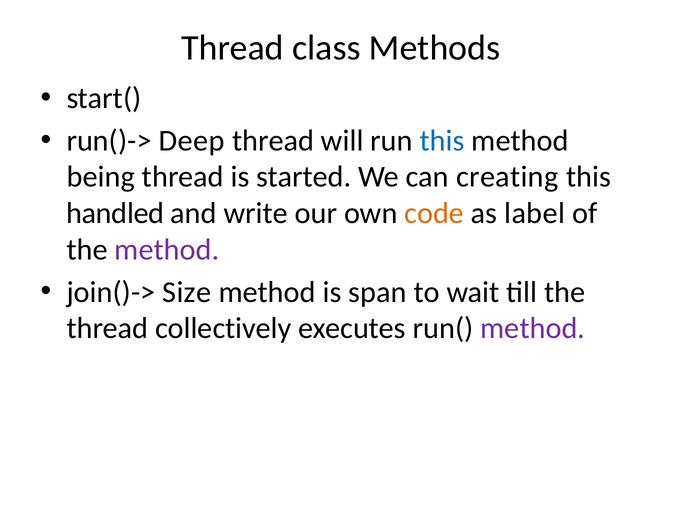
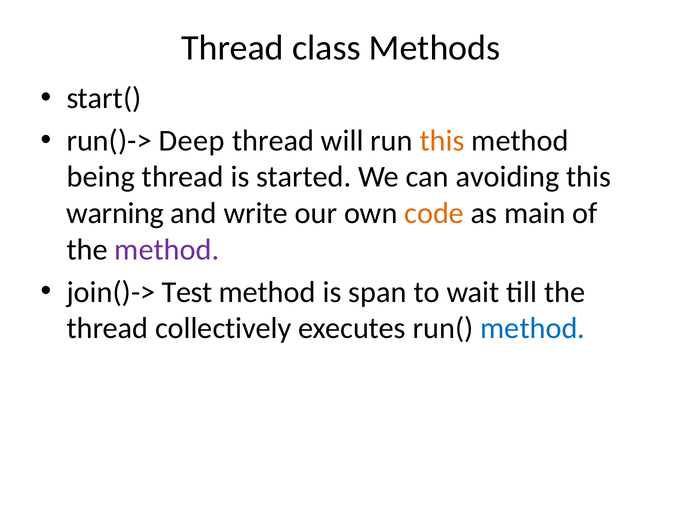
this at (442, 141) colour: blue -> orange
creating: creating -> avoiding
handled: handled -> warning
label: label -> main
Size: Size -> Test
method at (533, 329) colour: purple -> blue
